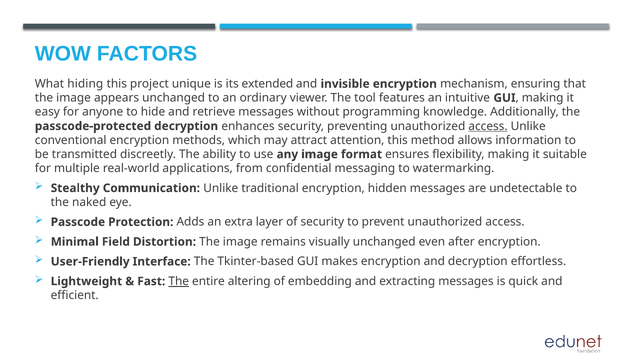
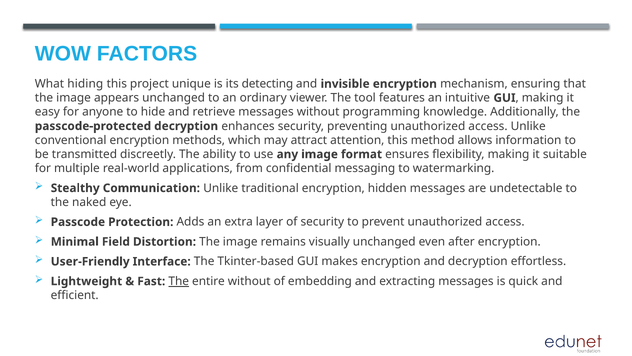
extended: extended -> detecting
access at (488, 126) underline: present -> none
entire altering: altering -> without
